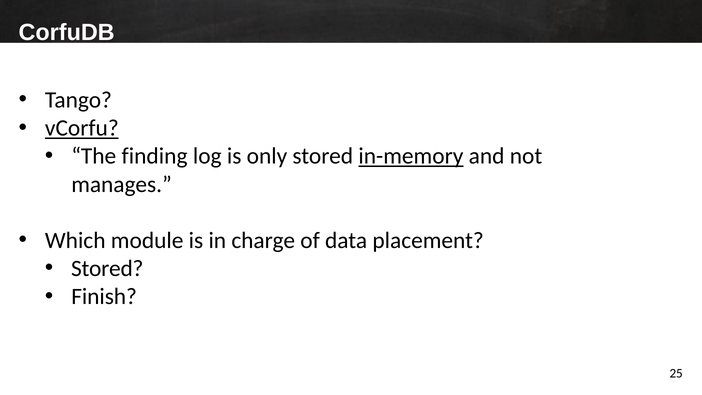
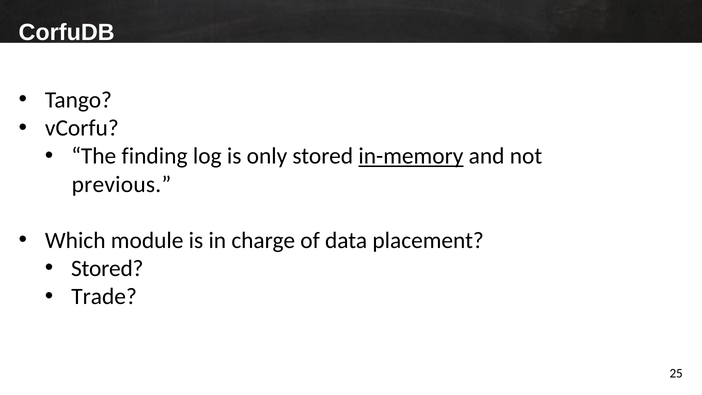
vCorfu underline: present -> none
manages: manages -> previous
Finish: Finish -> Trade
